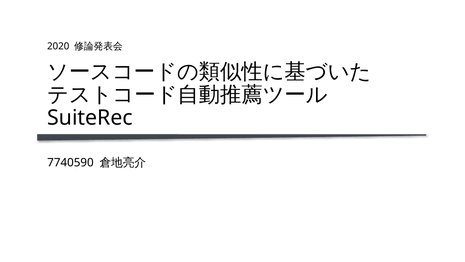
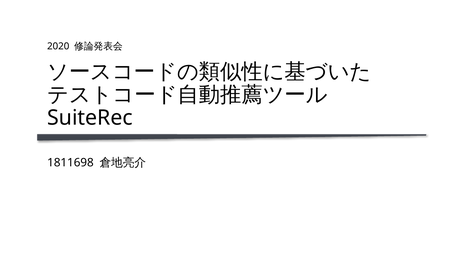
7740590: 7740590 -> 1811698
